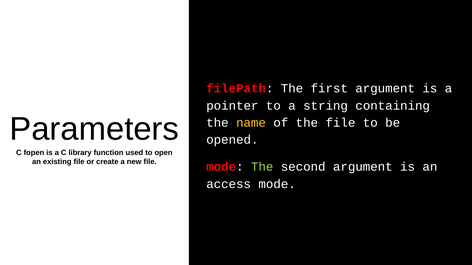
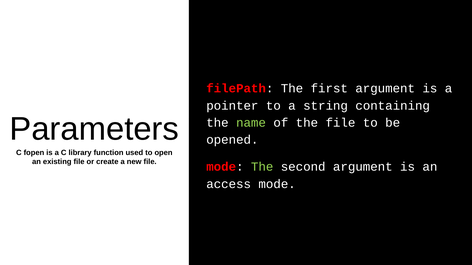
name colour: yellow -> light green
